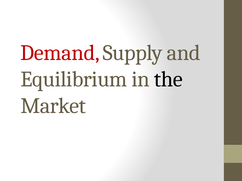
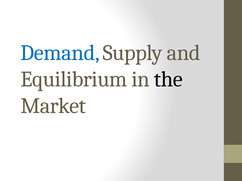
Demand colour: red -> blue
